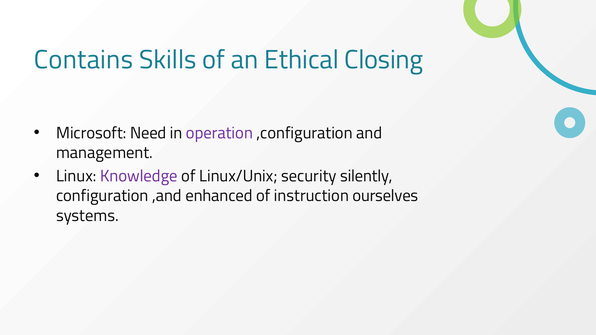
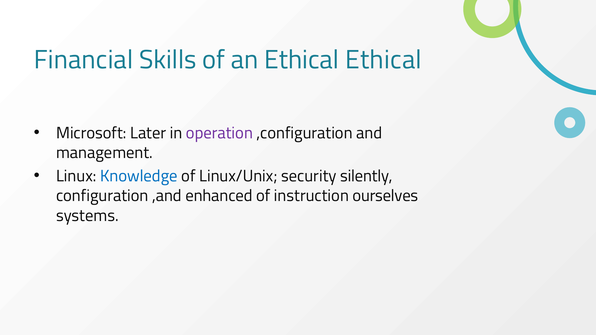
Contains: Contains -> Financial
Ethical Closing: Closing -> Ethical
Need: Need -> Later
Knowledge colour: purple -> blue
